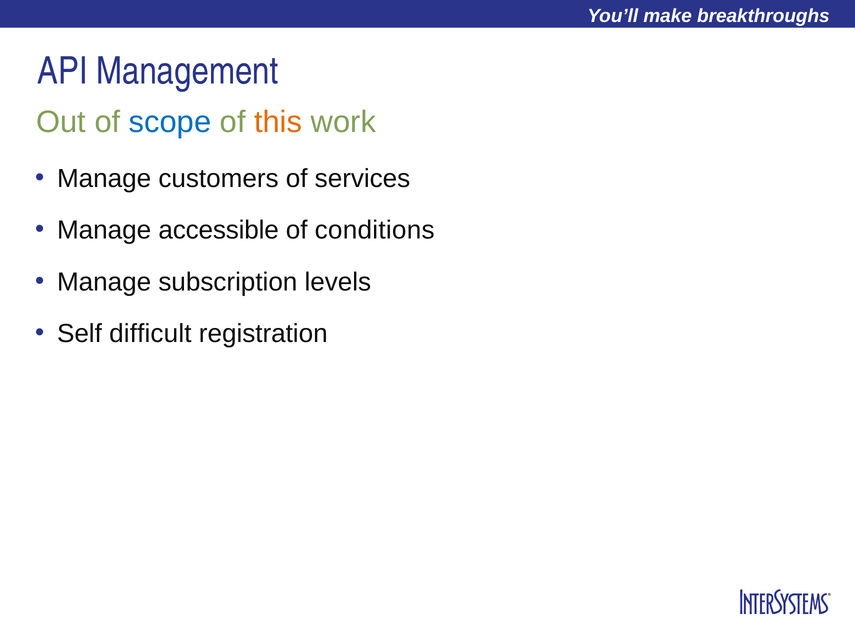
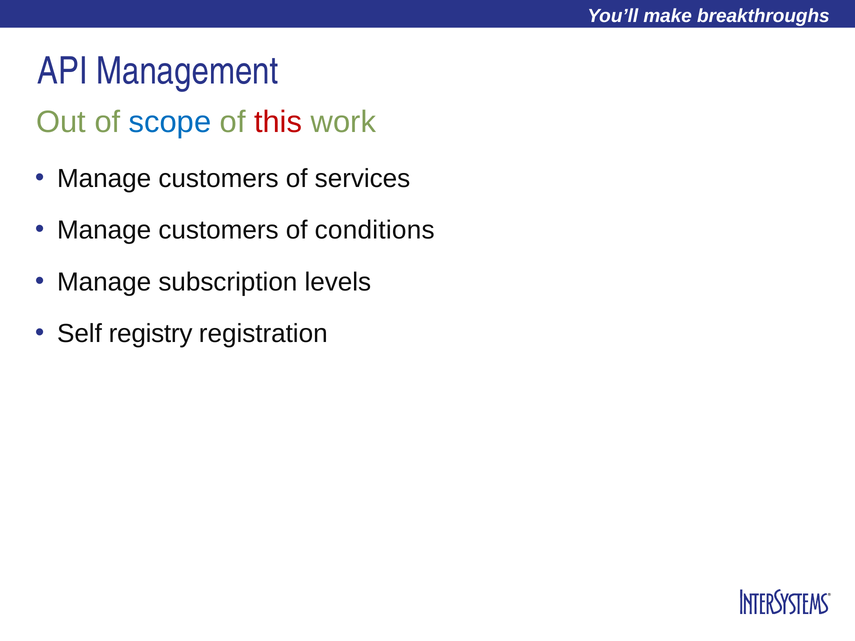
this colour: orange -> red
accessible at (219, 230): accessible -> customers
difficult: difficult -> registry
